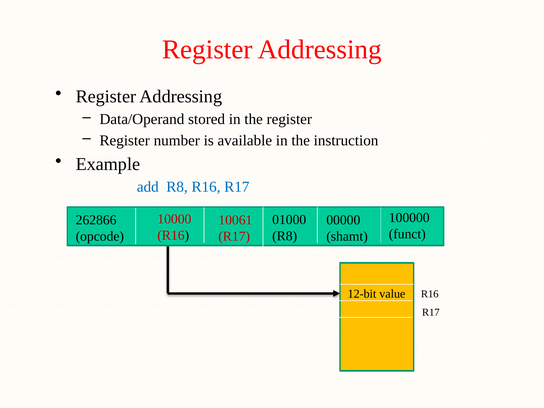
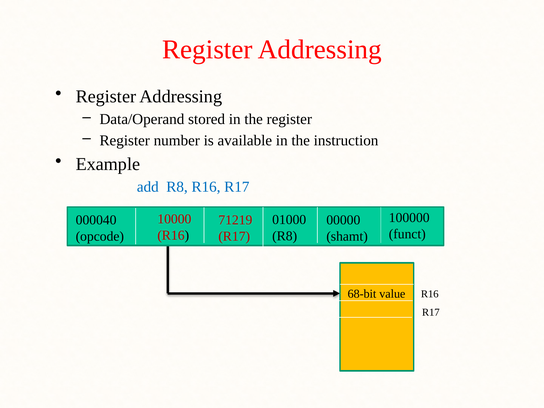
262866: 262866 -> 000040
10061: 10061 -> 71219
12-bit: 12-bit -> 68-bit
